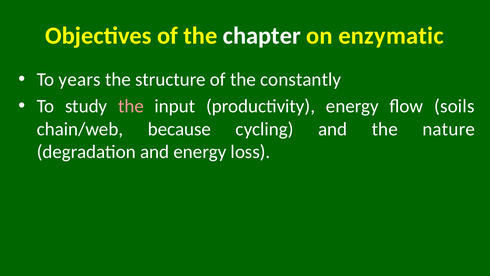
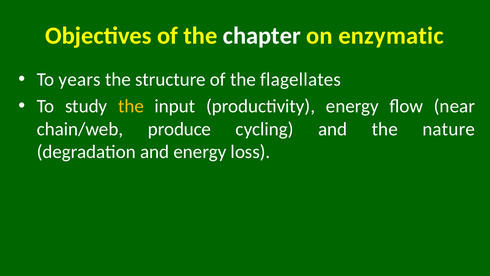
constantly: constantly -> flagellates
the at (131, 106) colour: pink -> yellow
soils: soils -> near
because: because -> produce
